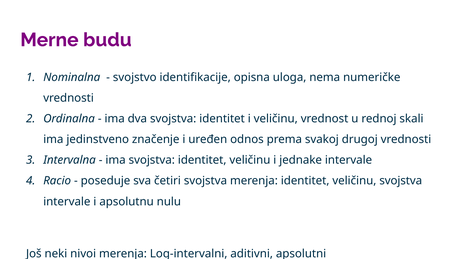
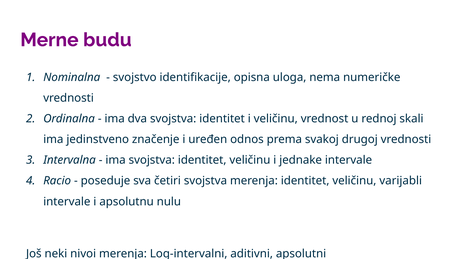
veličinu svojstva: svojstva -> varijabli
